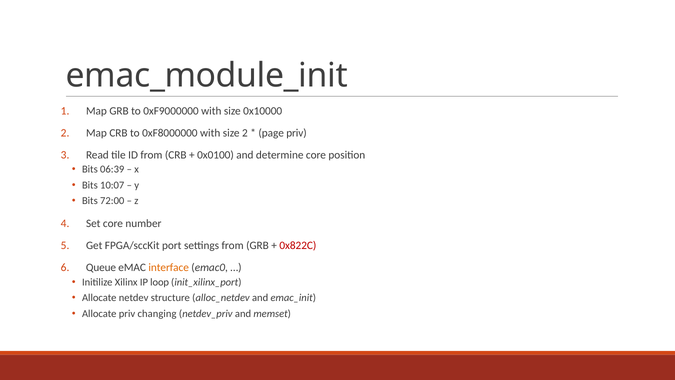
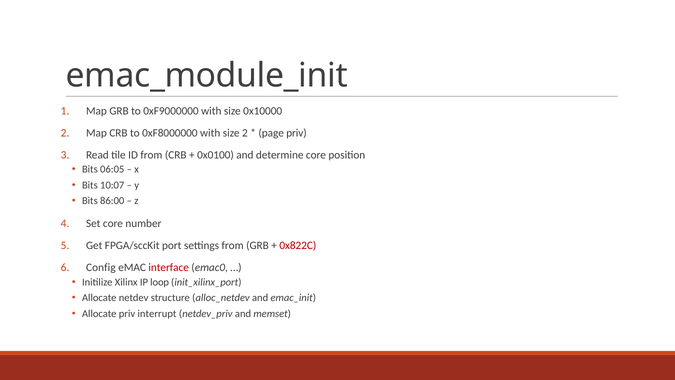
06:39: 06:39 -> 06:05
72:00: 72:00 -> 86:00
Queue: Queue -> Config
interface colour: orange -> red
changing: changing -> interrupt
